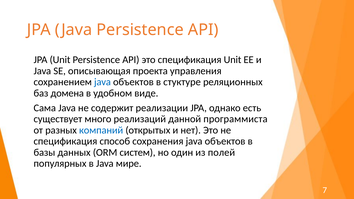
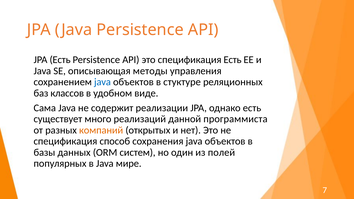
JPA Unit: Unit -> Есть
спецификация Unit: Unit -> Есть
проекта: проекта -> методы
домена: домена -> классов
компаний colour: blue -> orange
